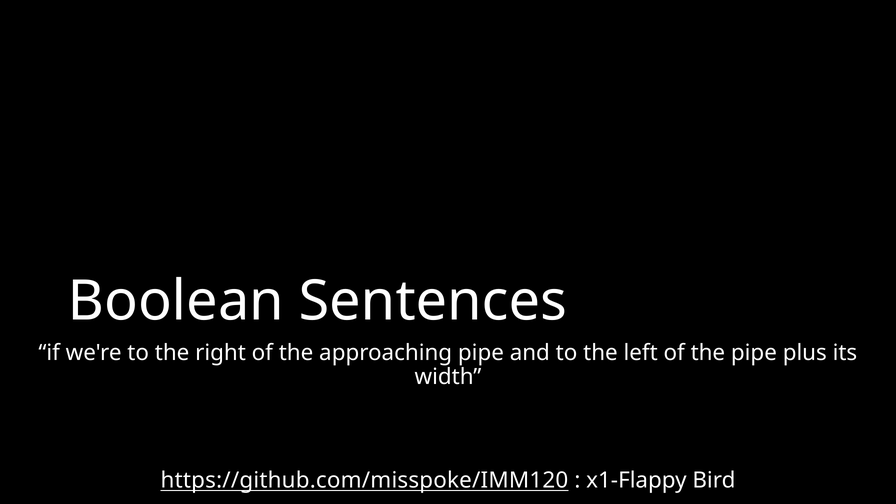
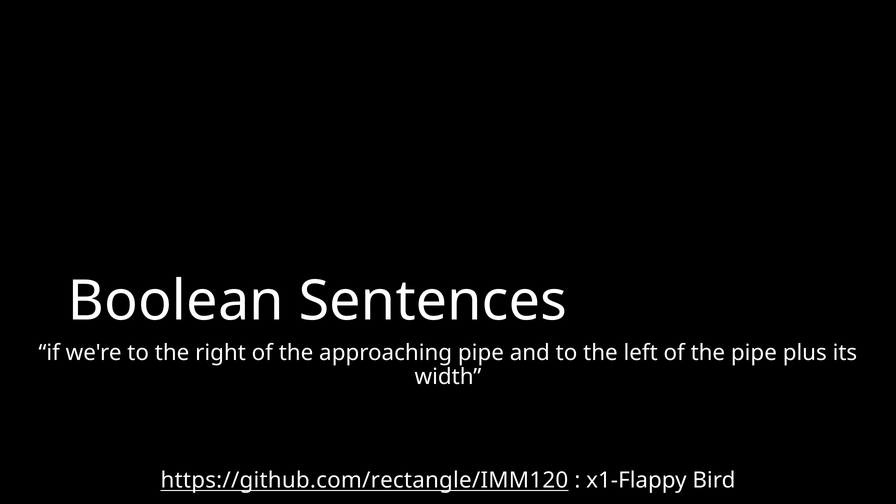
https://github.com/misspoke/IMM120: https://github.com/misspoke/IMM120 -> https://github.com/rectangle/IMM120
